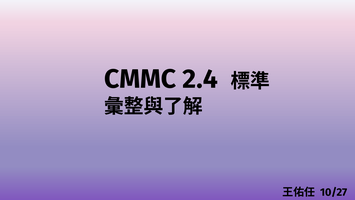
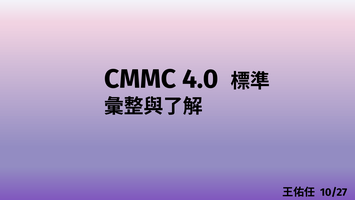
2.4: 2.4 -> 4.0
